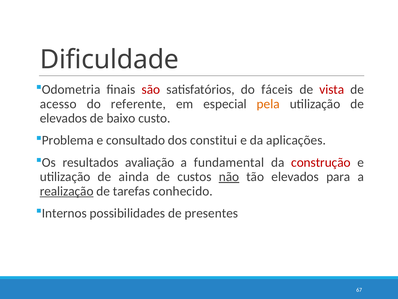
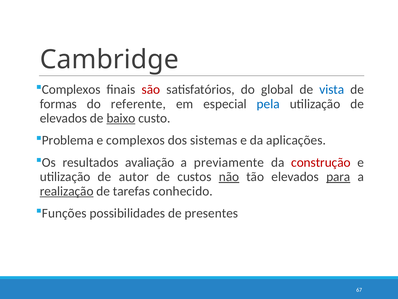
Dificuldade: Dificuldade -> Cambridge
Odometria at (71, 89): Odometria -> Complexos
fáceis: fáceis -> global
vista colour: red -> blue
acesso: acesso -> formas
pela colour: orange -> blue
baixo underline: none -> present
e consultado: consultado -> complexos
constitui: constitui -> sistemas
fundamental: fundamental -> previamente
ainda: ainda -> autor
para underline: none -> present
Internos: Internos -> Funções
